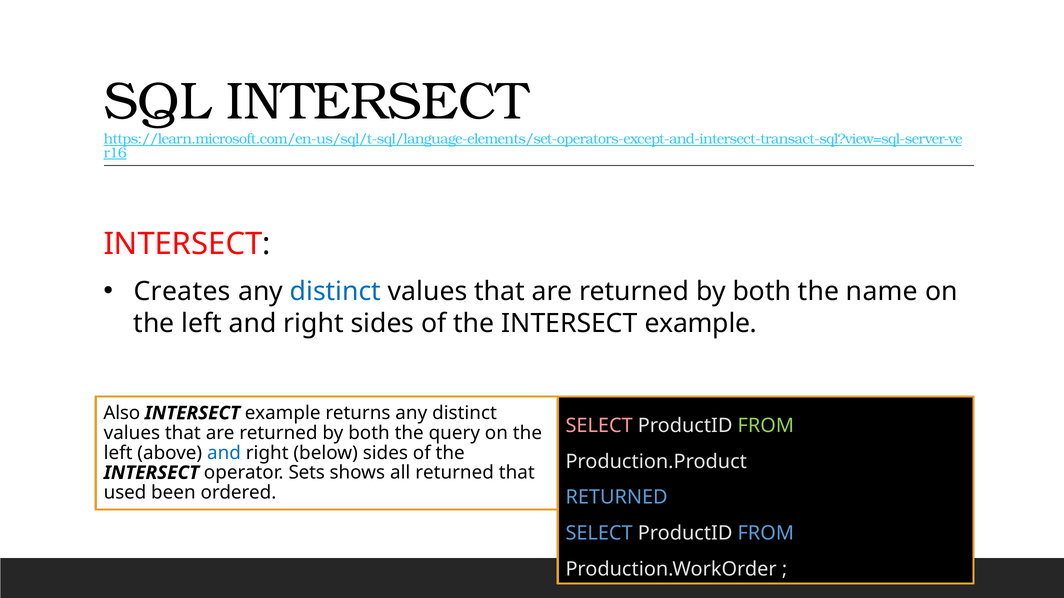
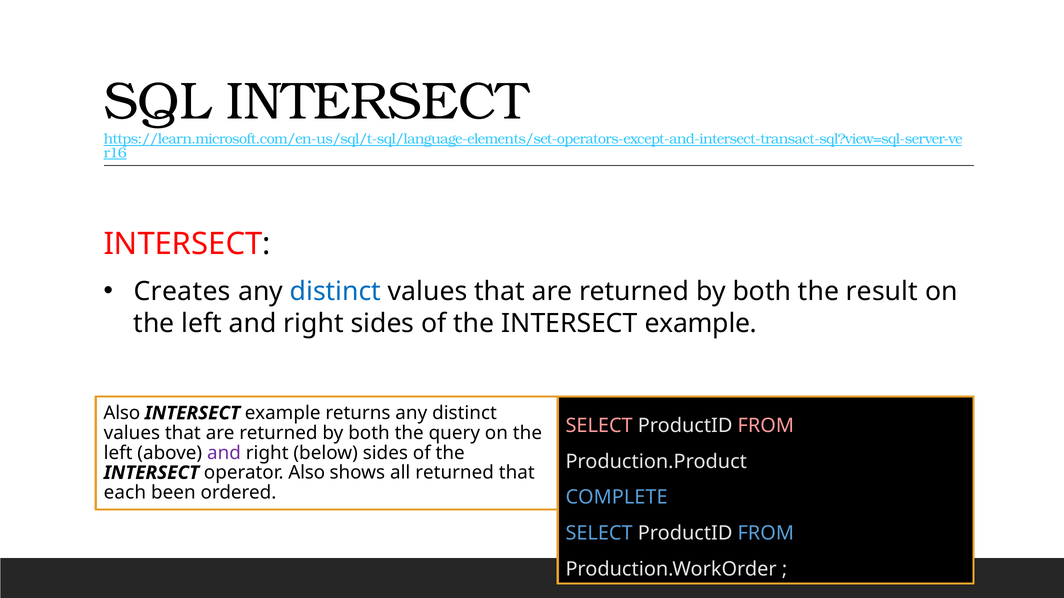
name: name -> result
FROM at (766, 426) colour: light green -> pink
and at (224, 453) colour: blue -> purple
operator Sets: Sets -> Also
used: used -> each
RETURNED at (617, 498): RETURNED -> COMPLETE
